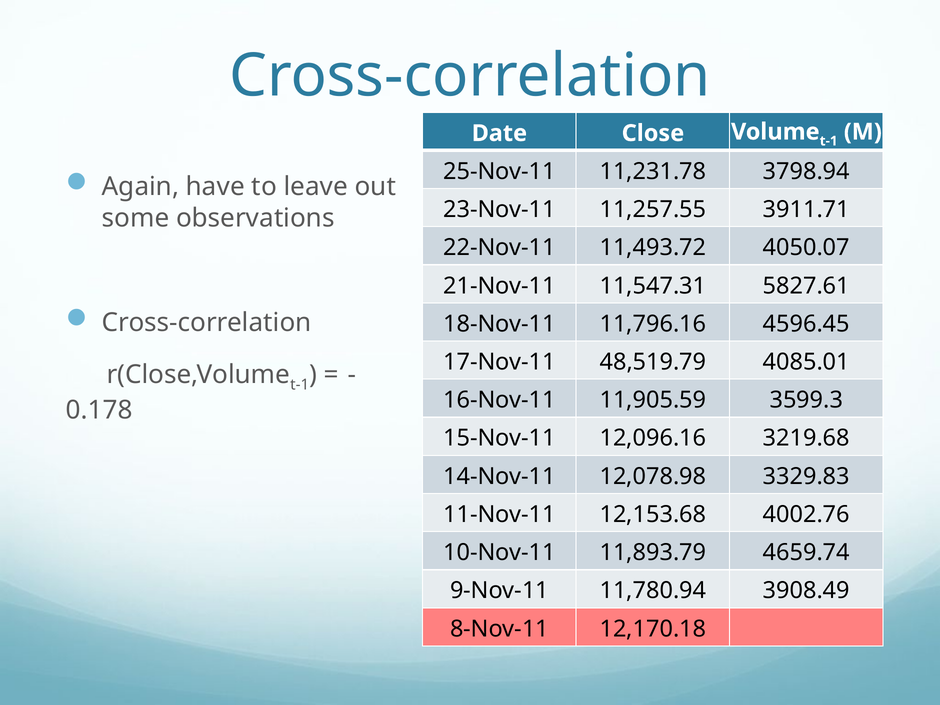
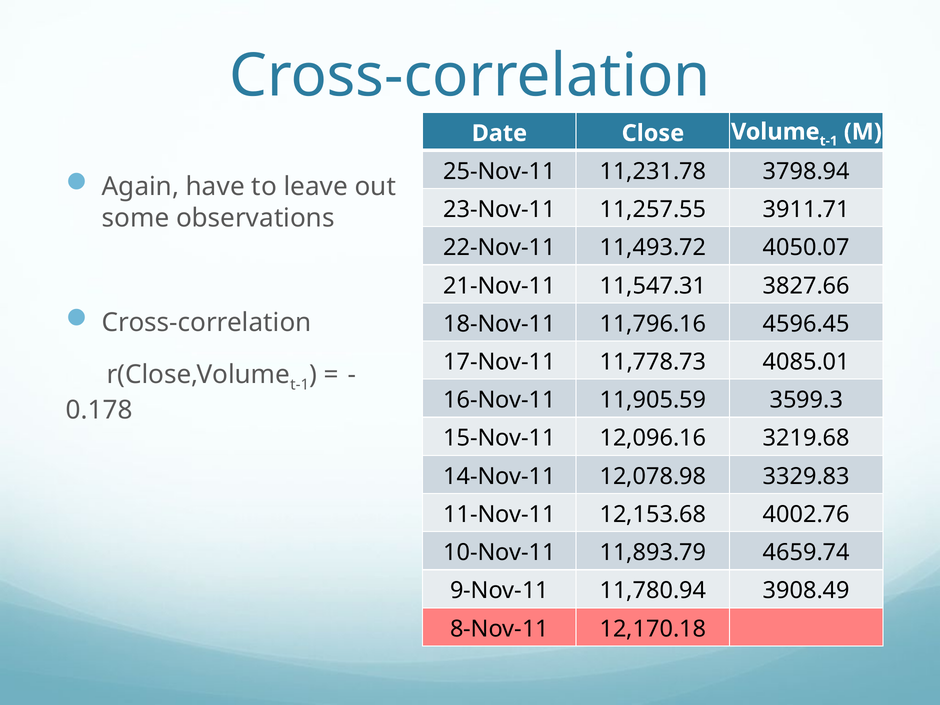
5827.61: 5827.61 -> 3827.66
48,519.79: 48,519.79 -> 11,778.73
